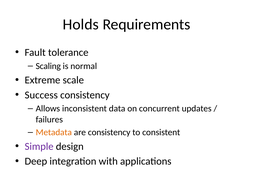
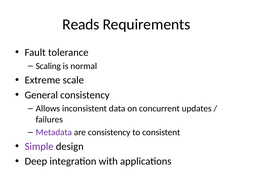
Holds: Holds -> Reads
Success: Success -> General
Metadata colour: orange -> purple
